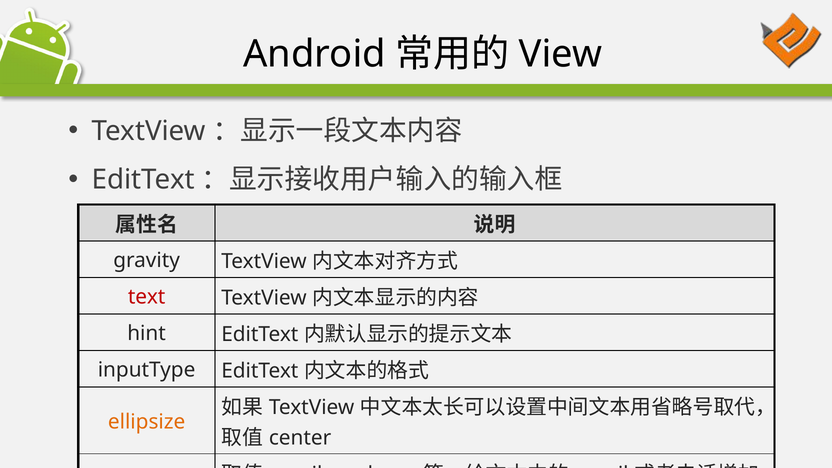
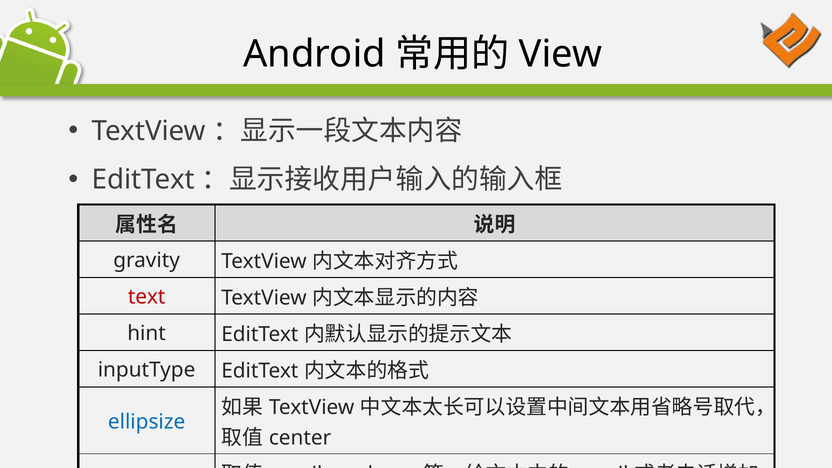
ellipsize colour: orange -> blue
